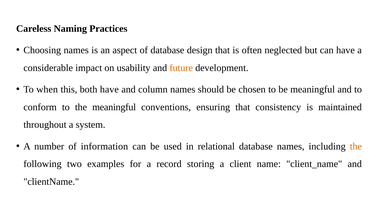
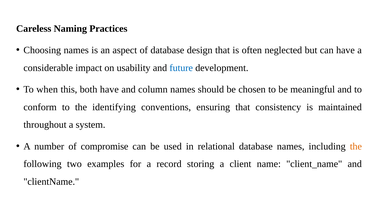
future colour: orange -> blue
the meaningful: meaningful -> identifying
information: information -> compromise
